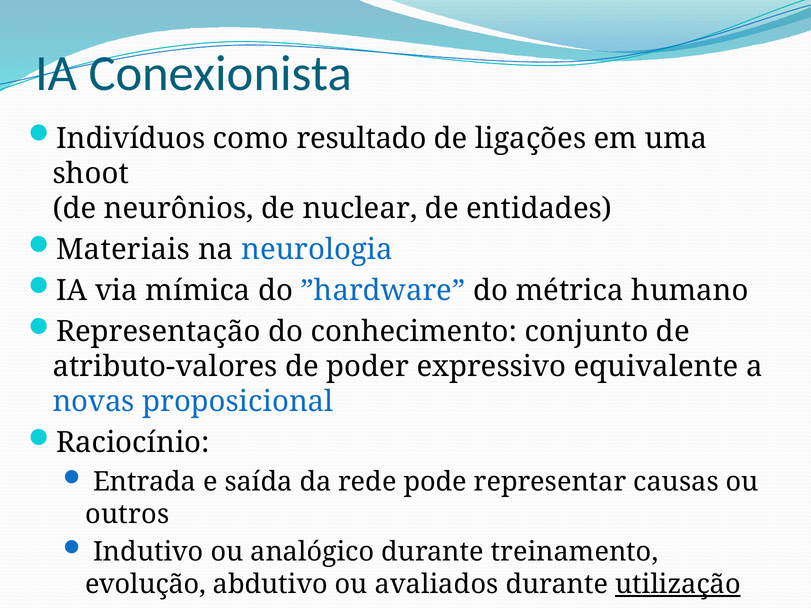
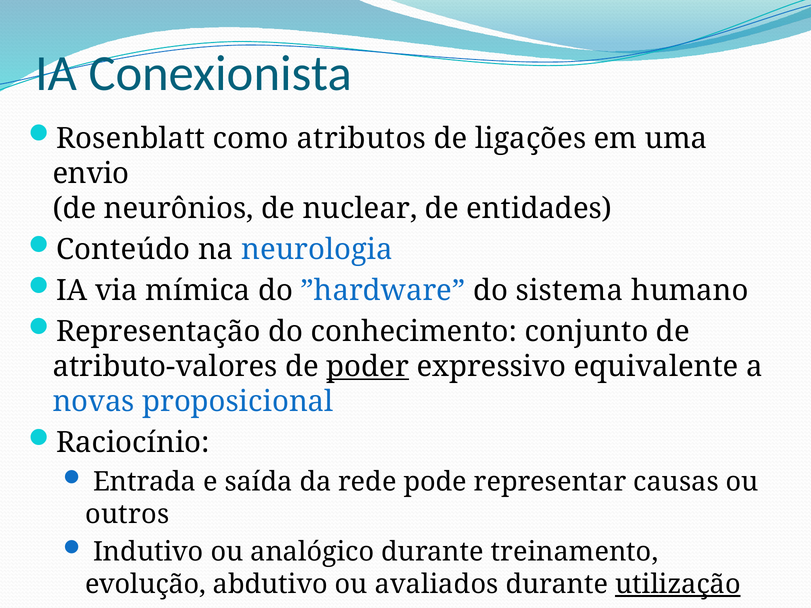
Indivíduos: Indivíduos -> Rosenblatt
resultado: resultado -> atributos
shoot: shoot -> envio
Materiais: Materiais -> Conteúdo
métrica: métrica -> sistema
poder underline: none -> present
